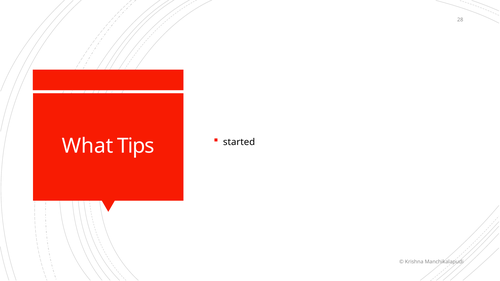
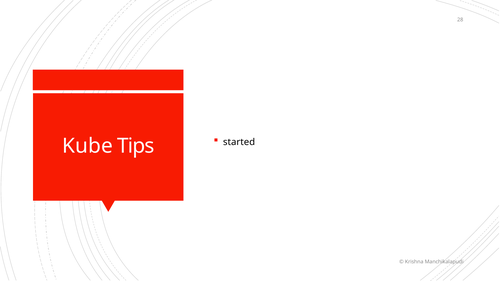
What: What -> Kube
